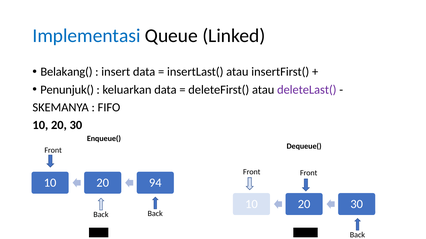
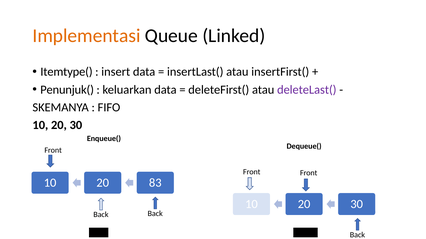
Implementasi colour: blue -> orange
Belakang(: Belakang( -> Itemtype(
94: 94 -> 83
